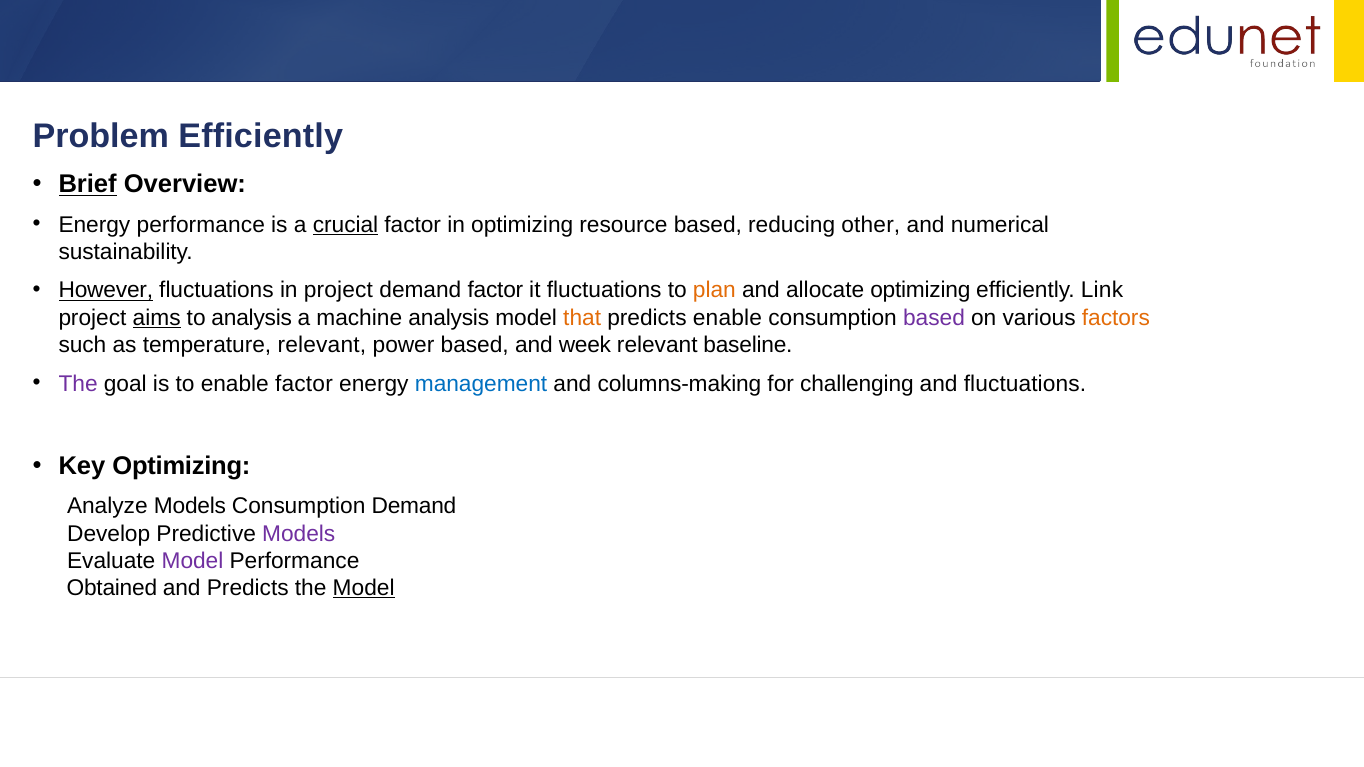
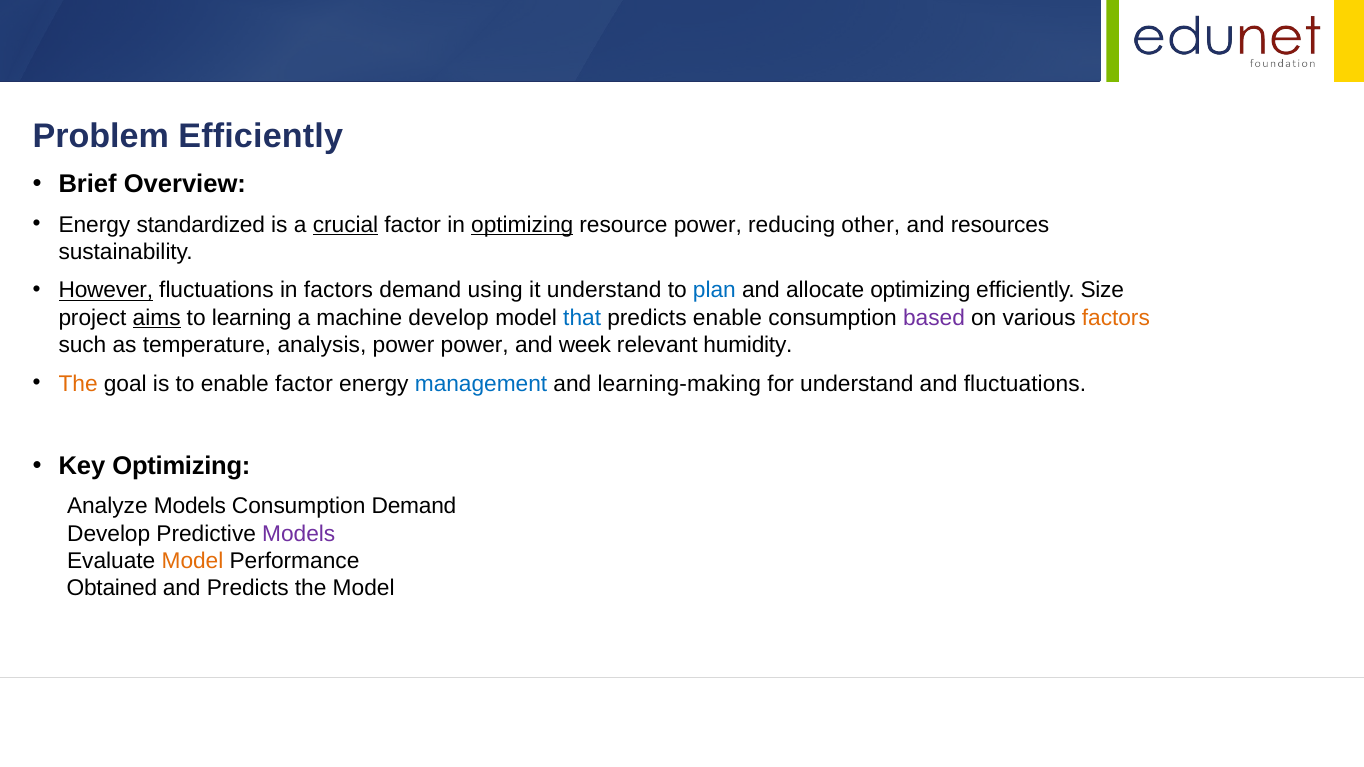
Brief underline: present -> none
Energy performance: performance -> standardized
optimizing at (522, 225) underline: none -> present
resource based: based -> power
numerical: numerical -> resources
in project: project -> factors
demand factor: factor -> using
it fluctuations: fluctuations -> understand
plan colour: orange -> blue
Link: Link -> Size
to analysis: analysis -> learning
machine analysis: analysis -> develop
that colour: orange -> blue
temperature relevant: relevant -> analysis
power based: based -> power
baseline: baseline -> humidity
The at (78, 384) colour: purple -> orange
columns-making: columns-making -> learning-making
for challenging: challenging -> understand
Model at (193, 561) colour: purple -> orange
Model at (364, 588) underline: present -> none
